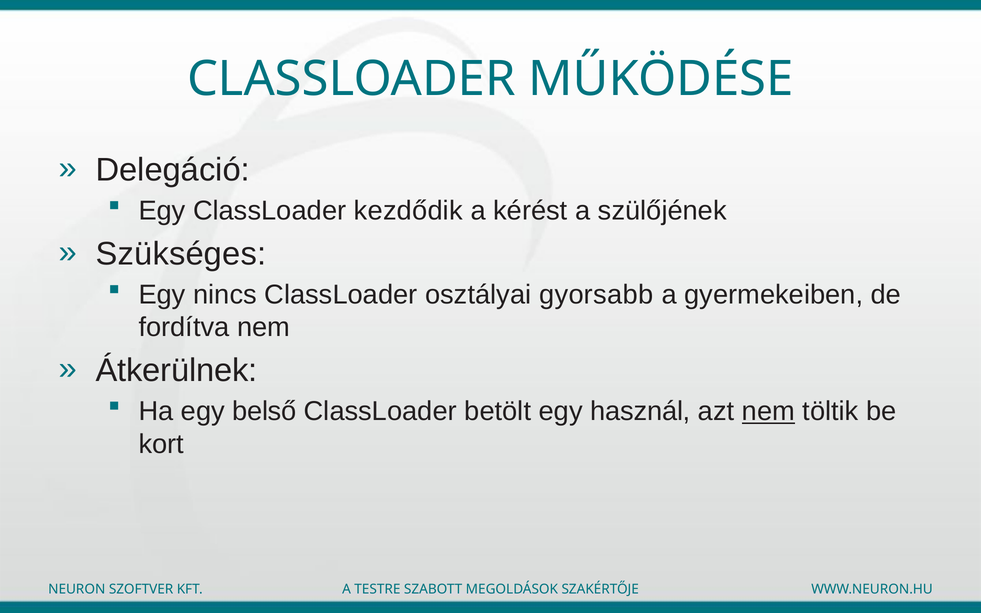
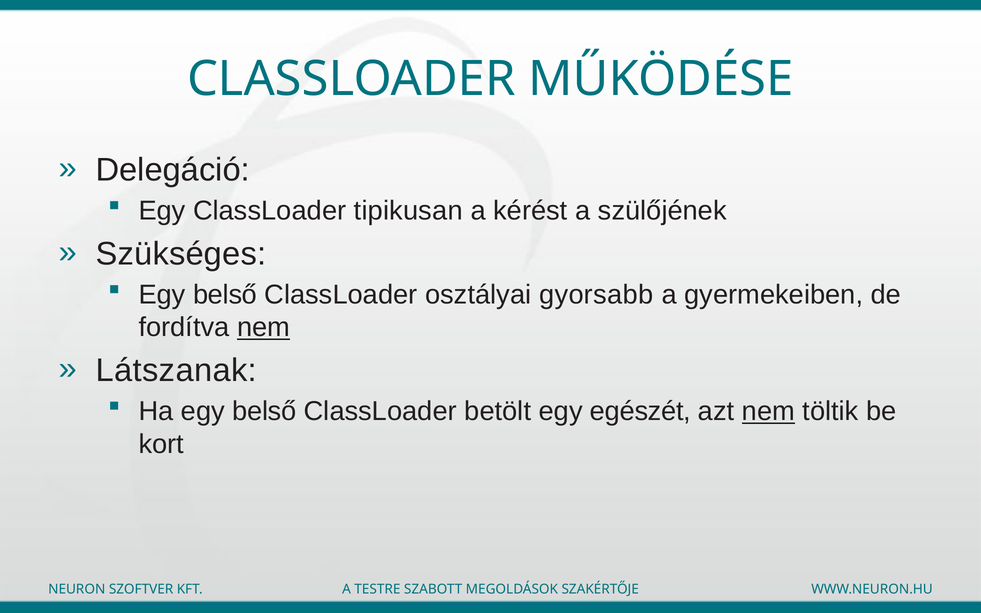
kezdődik: kezdődik -> tipikusan
nincs at (225, 295): nincs -> belső
nem at (264, 328) underline: none -> present
Átkerülnek: Átkerülnek -> Látszanak
használ: használ -> egészét
